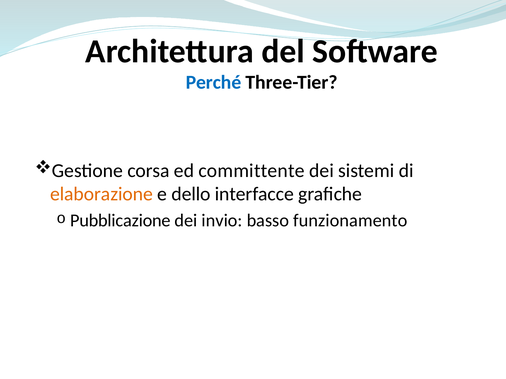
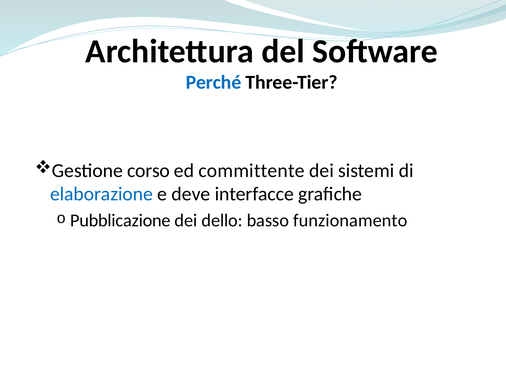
corsa: corsa -> corso
elaborazione colour: orange -> blue
dello: dello -> deve
invio: invio -> dello
